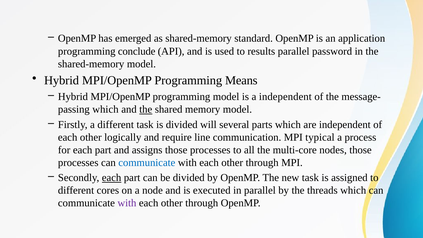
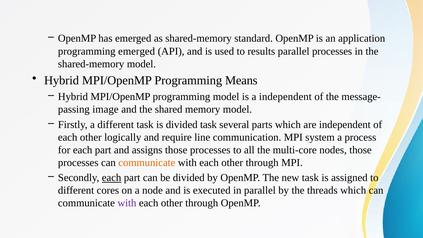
programming conclude: conclude -> emerged
parallel password: password -> processes
which at (105, 109): which -> image
the at (146, 109) underline: present -> none
divided will: will -> task
typical: typical -> system
communicate at (147, 163) colour: blue -> orange
